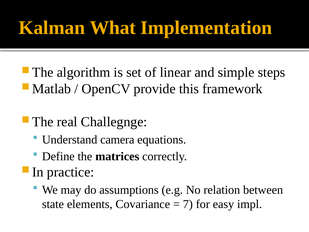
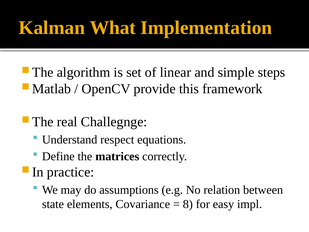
camera: camera -> respect
7: 7 -> 8
